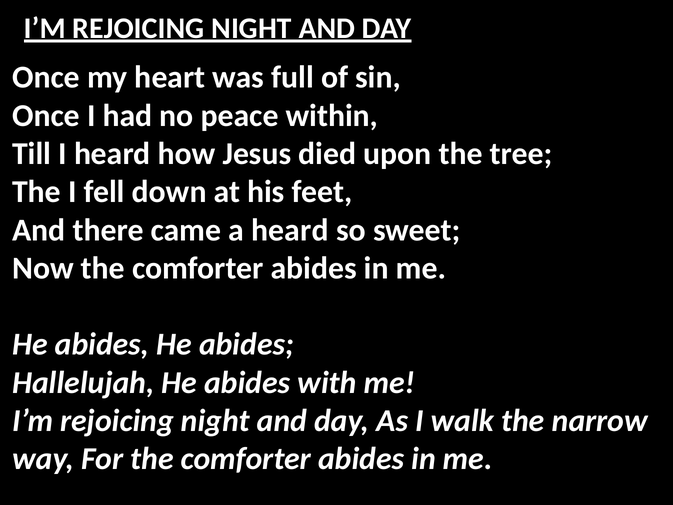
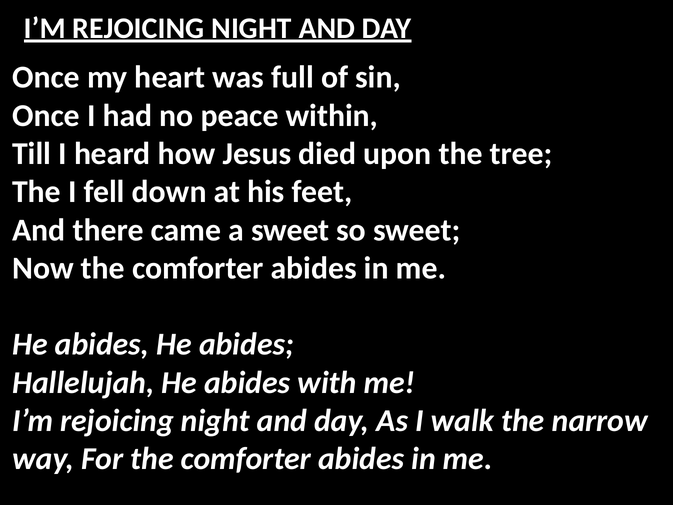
a heard: heard -> sweet
